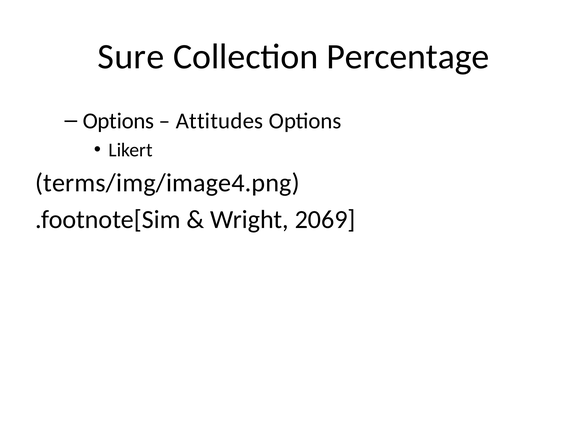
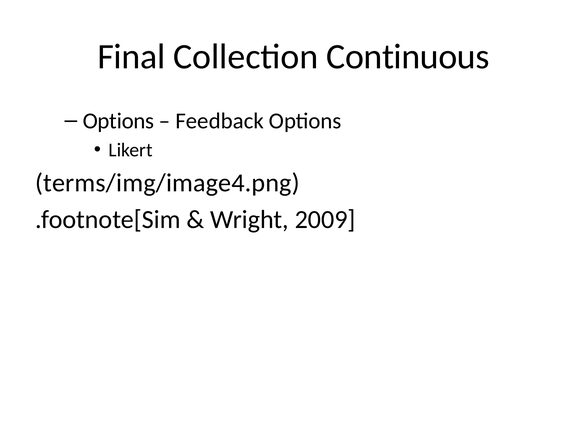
Sure: Sure -> Final
Percentage: Percentage -> Continuous
Attitudes: Attitudes -> Feedback
2069: 2069 -> 2009
